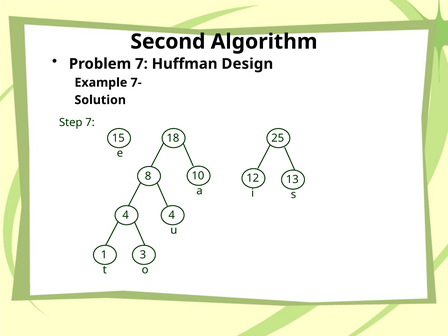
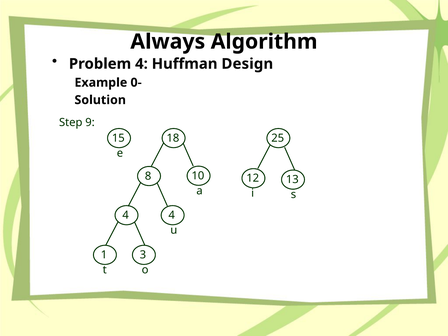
Second: Second -> Always
Problem 7: 7 -> 4
7-: 7- -> 0-
Step 7: 7 -> 9
